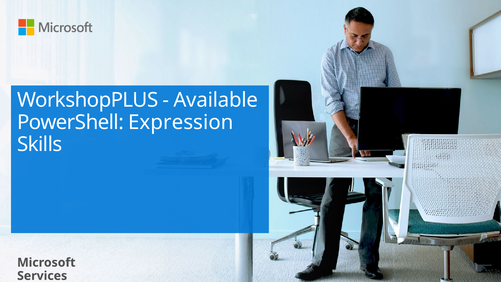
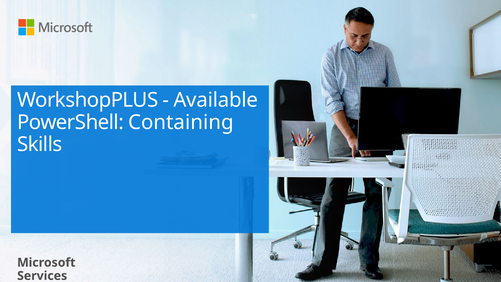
Expression: Expression -> Containing
